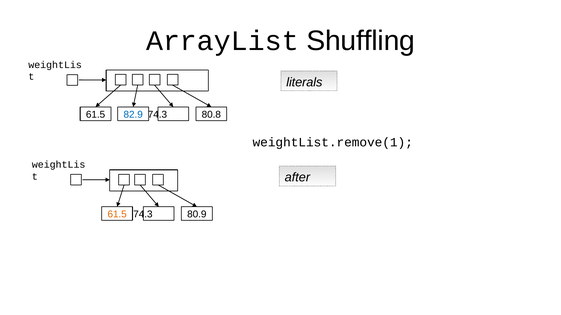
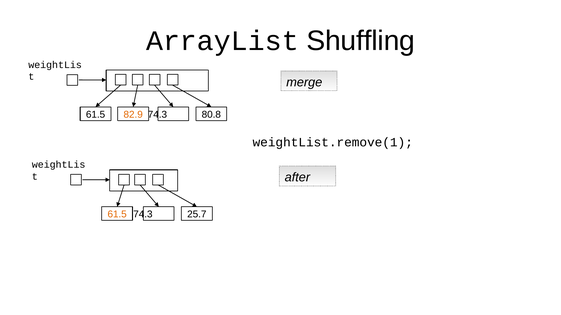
literals: literals -> merge
82.9 colour: blue -> orange
80.9: 80.9 -> 25.7
